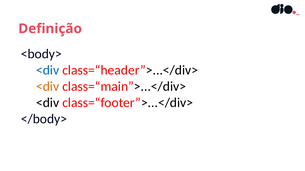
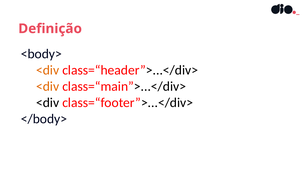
<div at (48, 70) colour: blue -> orange
